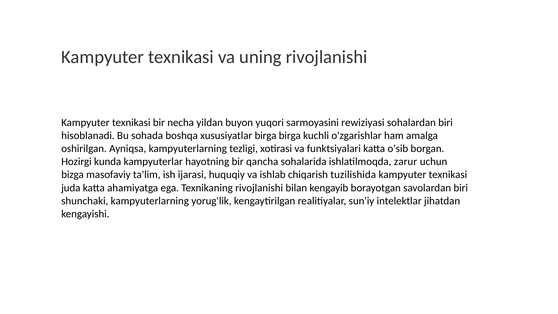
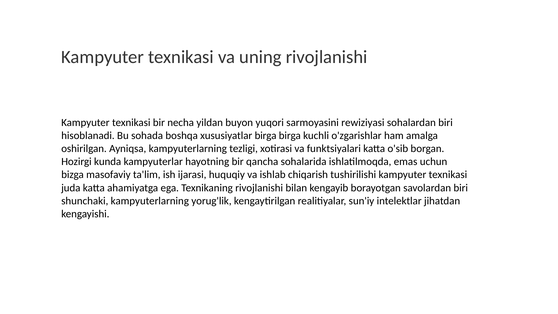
zarur: zarur -> emas
tuzilishida: tuzilishida -> tushirilishi
